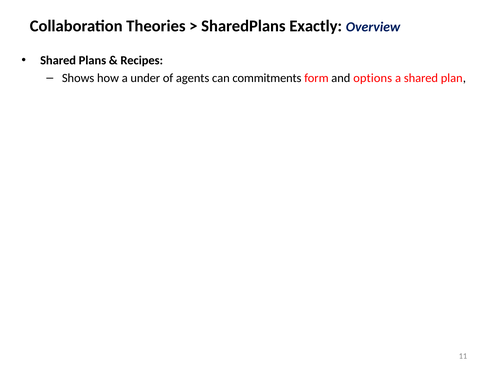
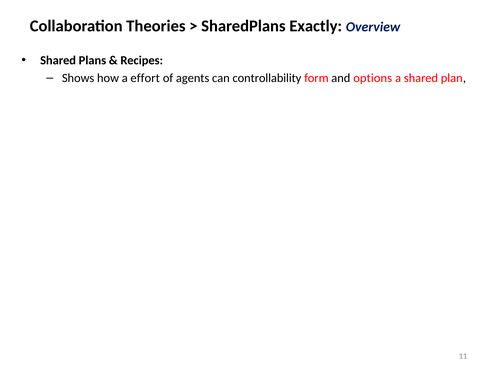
under: under -> effort
commitments: commitments -> controllability
